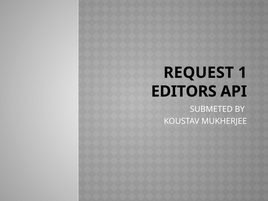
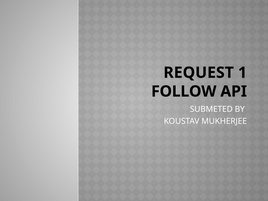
EDITORS: EDITORS -> FOLLOW
